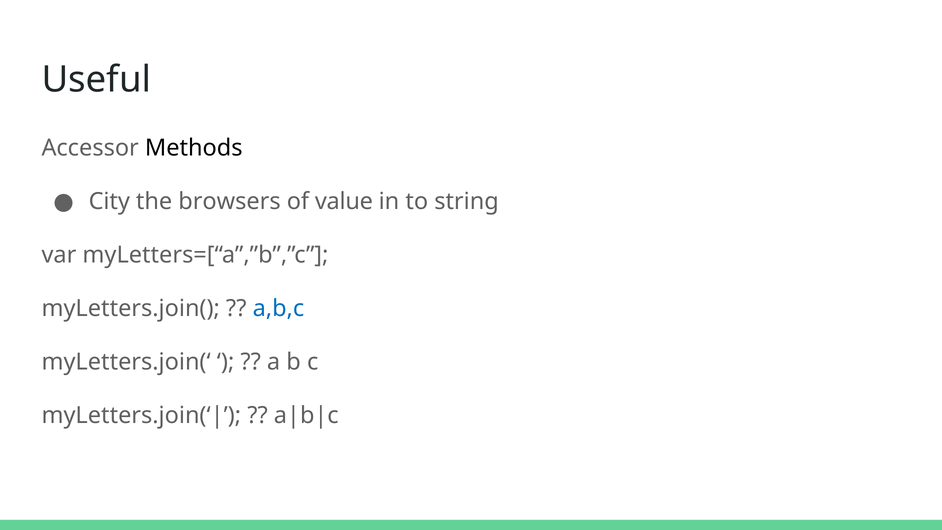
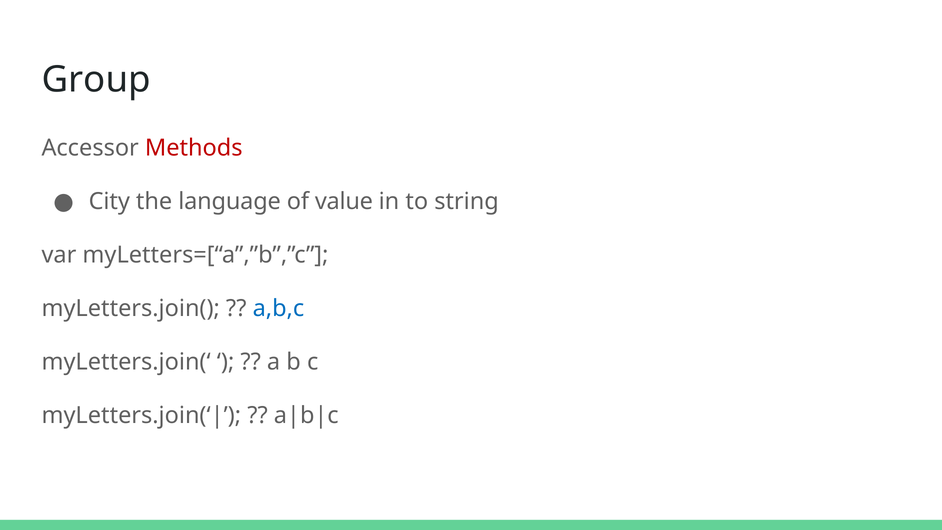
Useful: Useful -> Group
Methods colour: black -> red
browsers: browsers -> language
